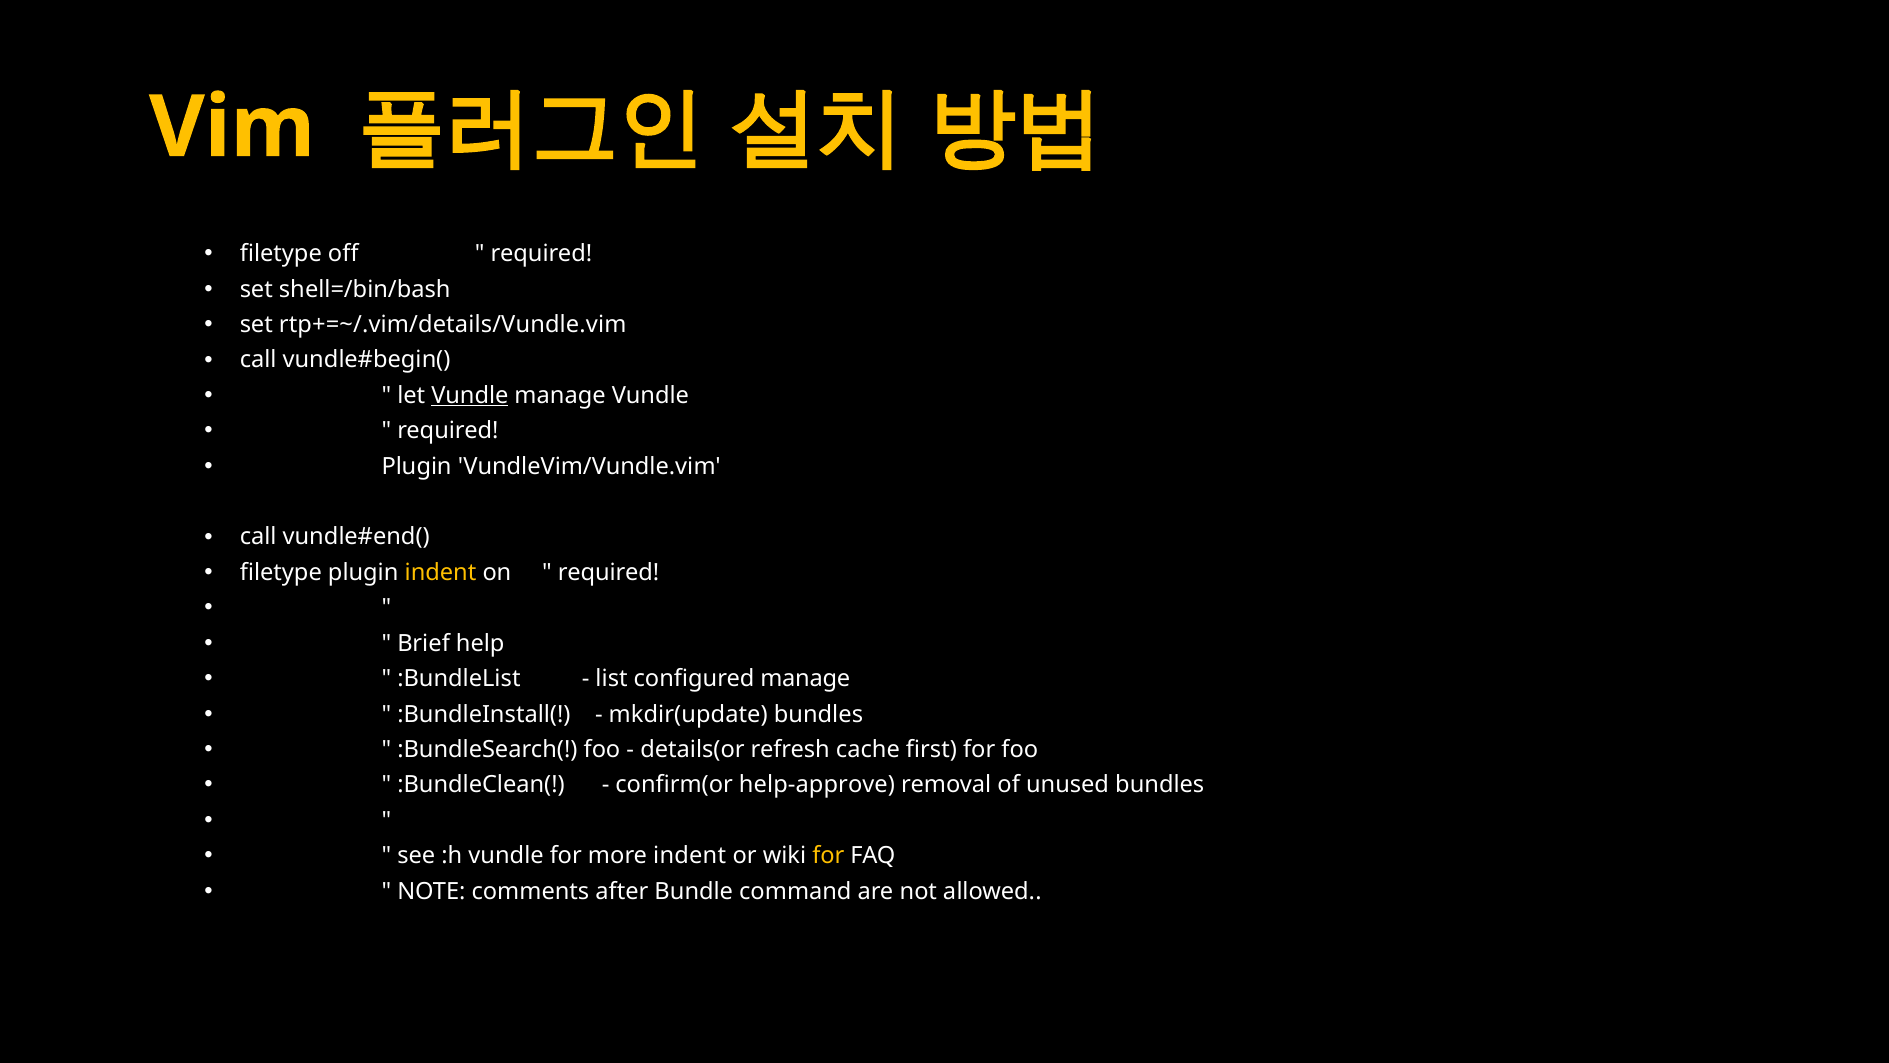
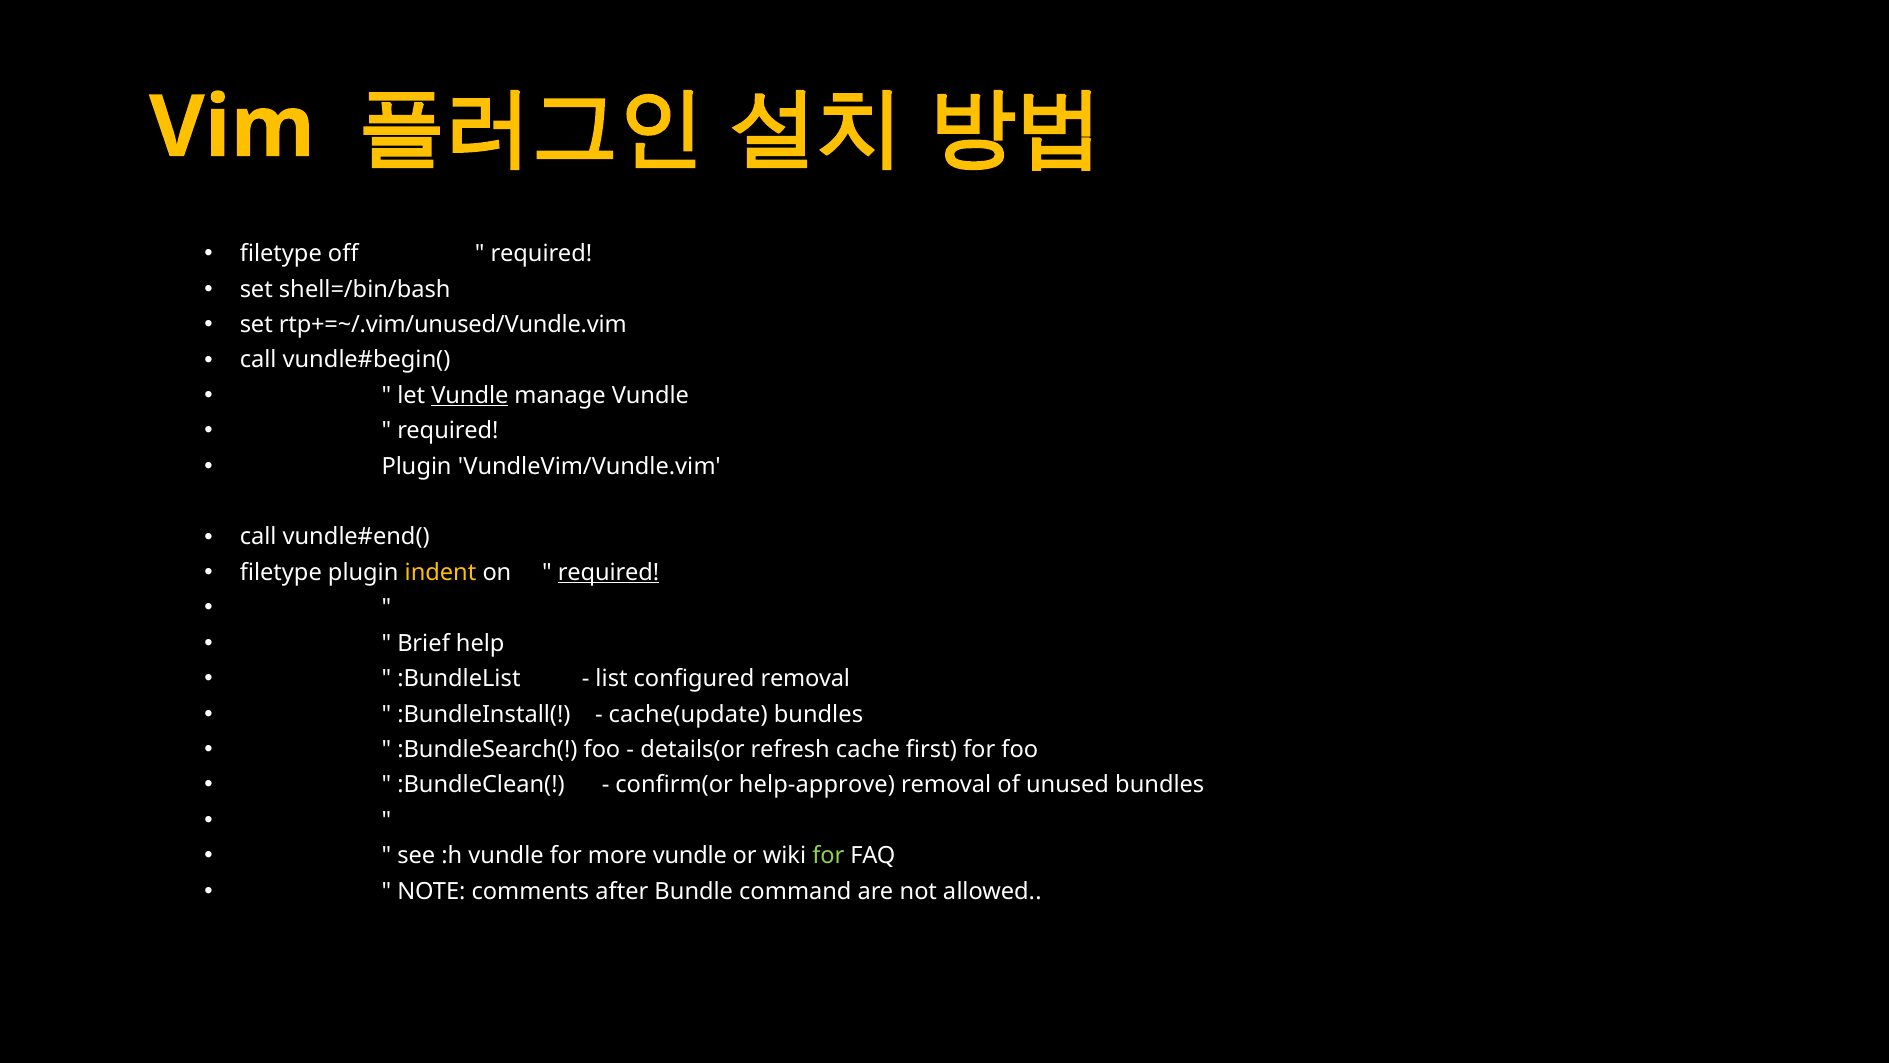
rtp+=~/.vim/details/Vundle.vim: rtp+=~/.vim/details/Vundle.vim -> rtp+=~/.vim/unused/Vundle.vim
required at (608, 572) underline: none -> present
configured manage: manage -> removal
mkdir(update: mkdir(update -> cache(update
more indent: indent -> vundle
for at (828, 856) colour: yellow -> light green
